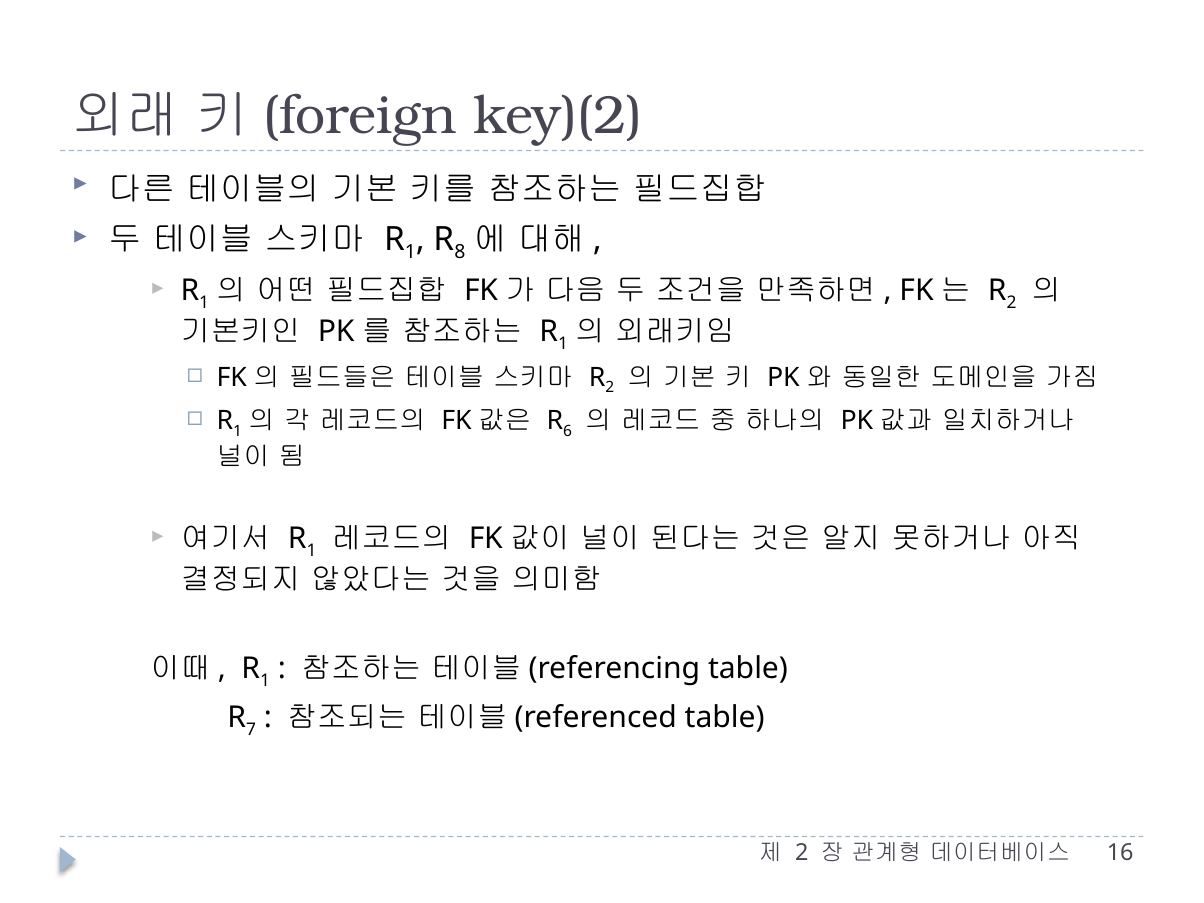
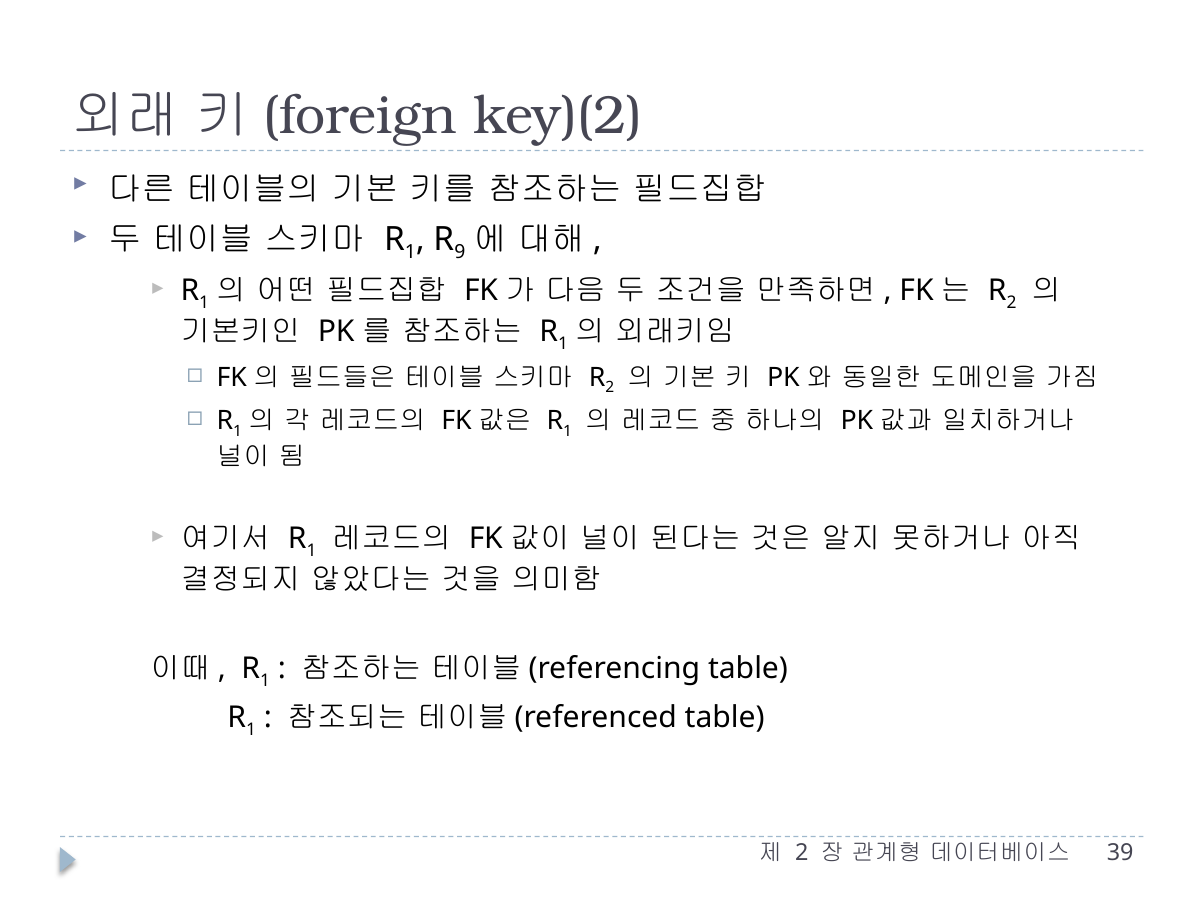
8: 8 -> 9
6 at (568, 431): 6 -> 1
7 at (251, 730): 7 -> 1
16: 16 -> 39
